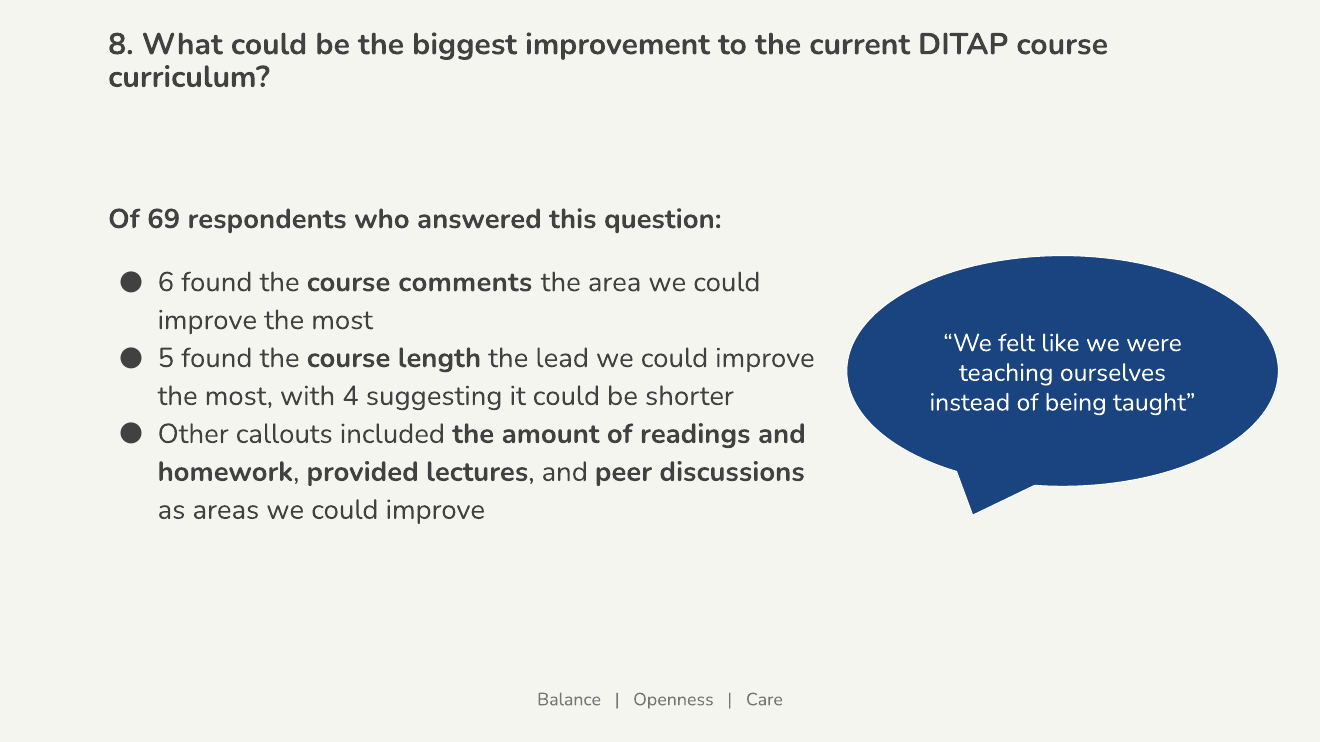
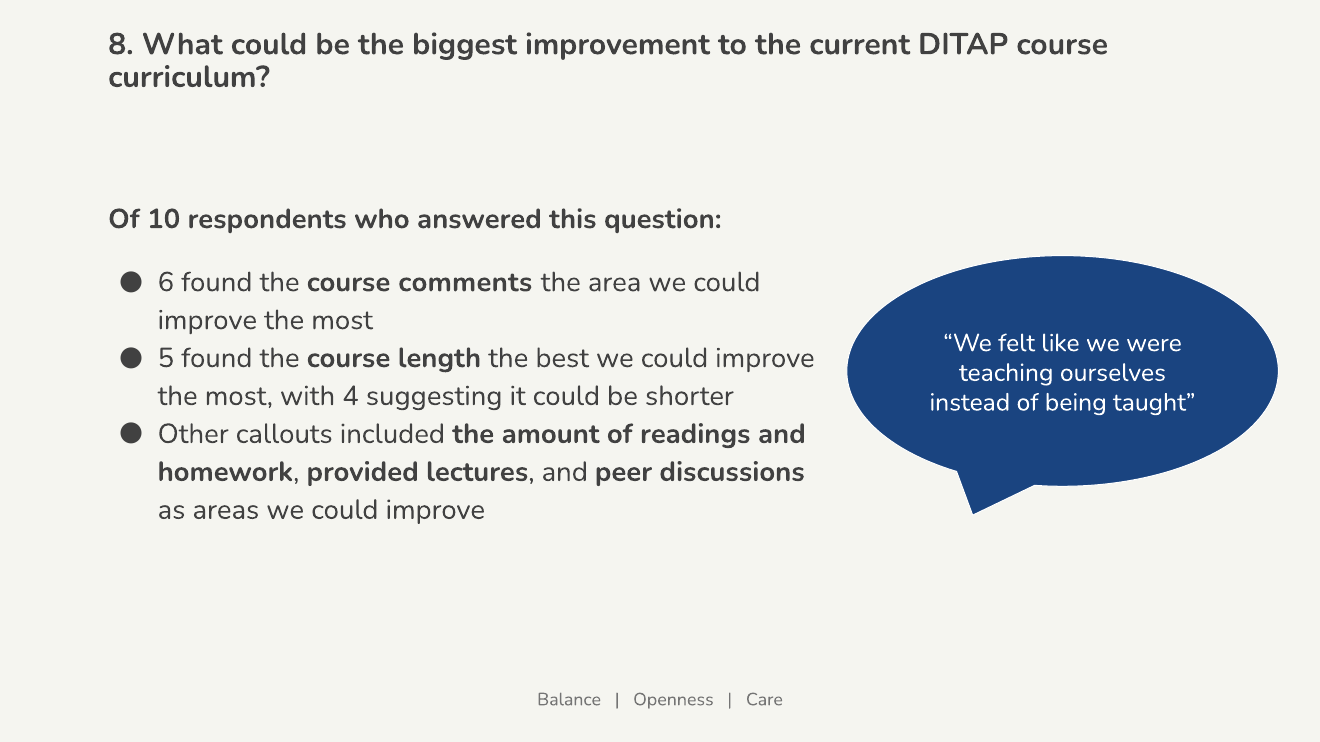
69: 69 -> 10
lead: lead -> best
